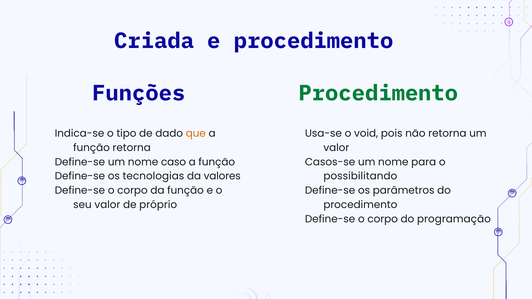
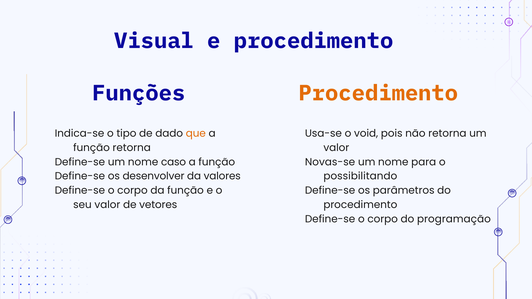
Criada: Criada -> Visual
Procedimento at (378, 93) colour: green -> orange
Casos-se: Casos-se -> Novas-se
tecnologias: tecnologias -> desenvolver
próprio: próprio -> vetores
